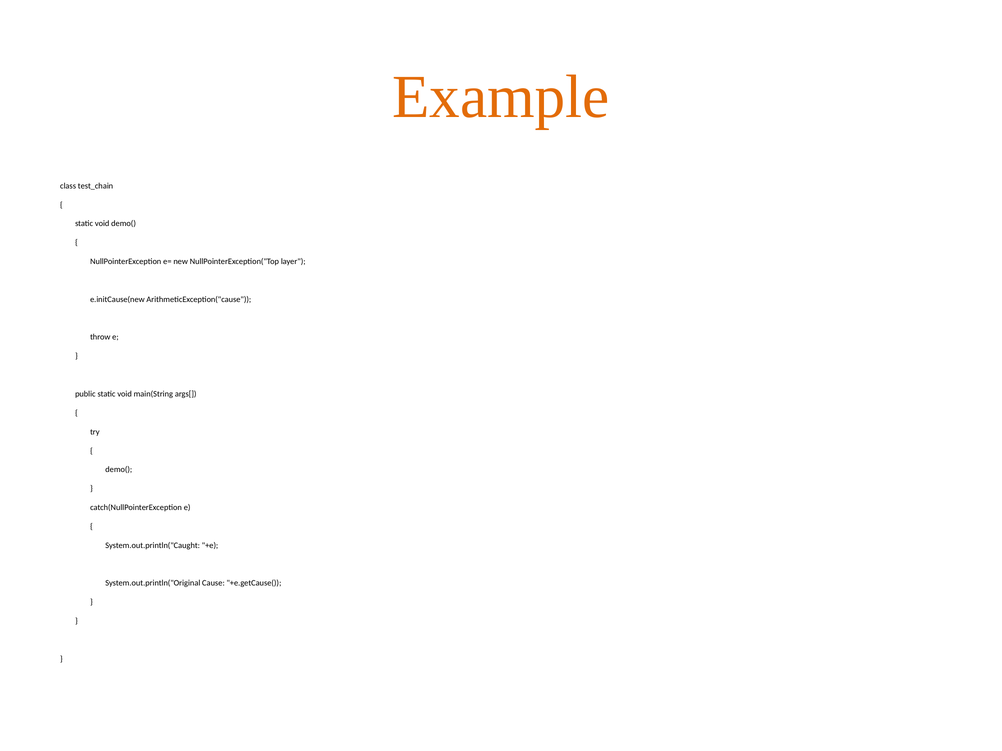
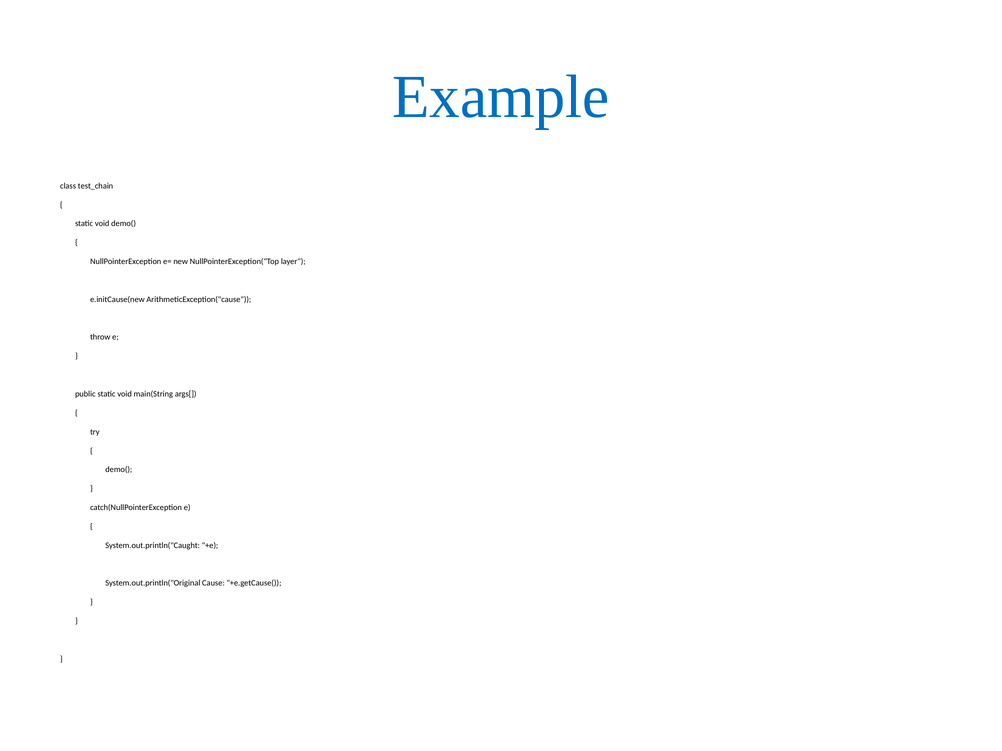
Example colour: orange -> blue
